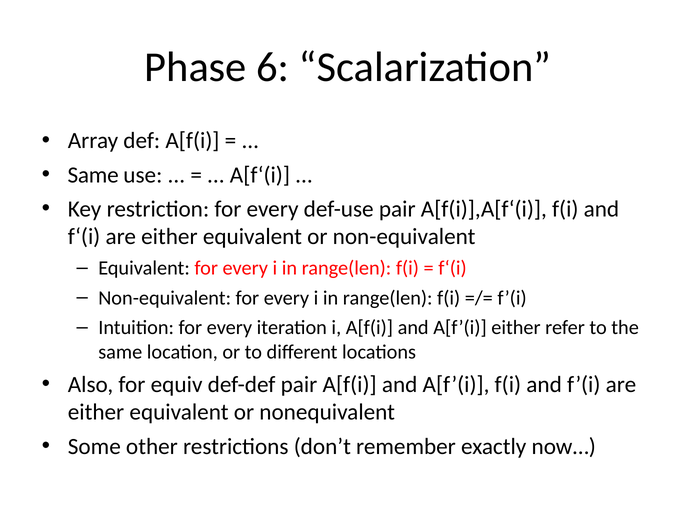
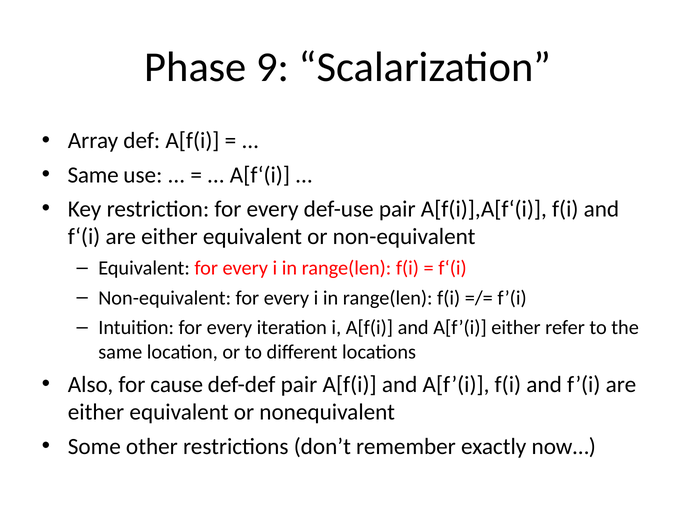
6: 6 -> 9
equiv: equiv -> cause
